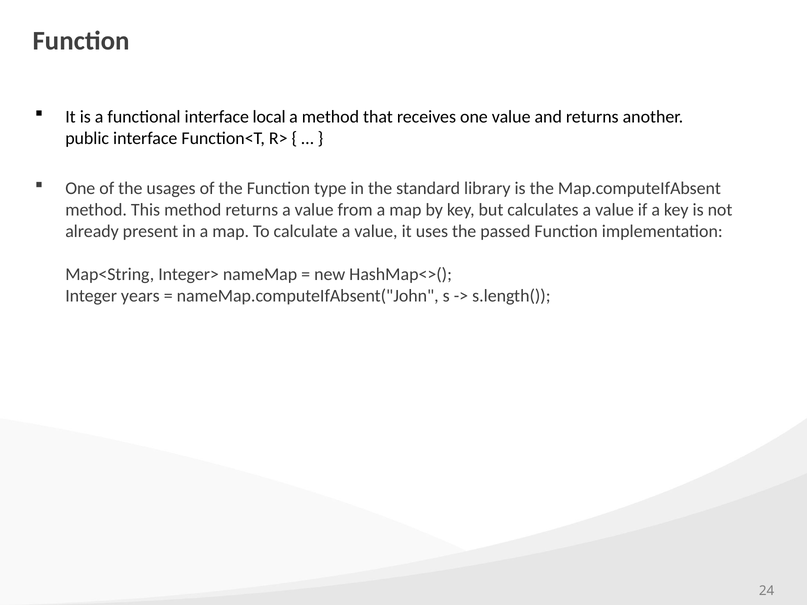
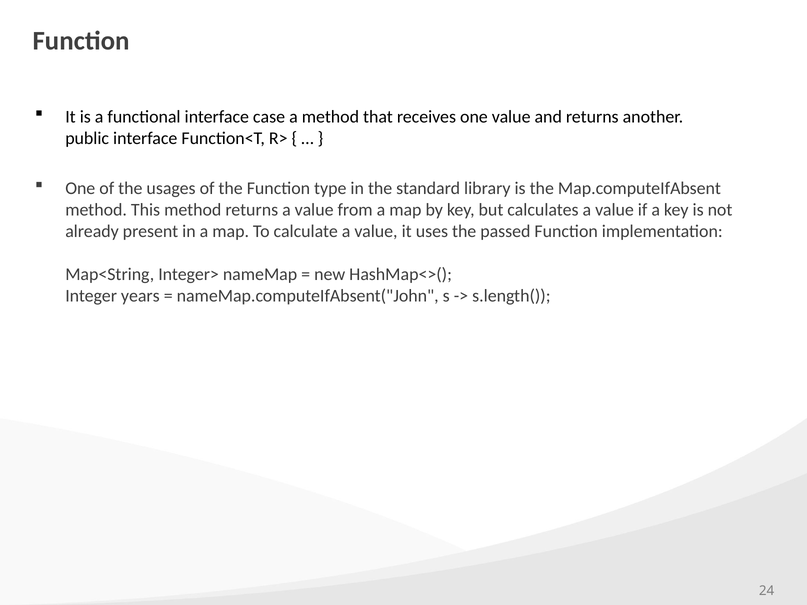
local: local -> case
